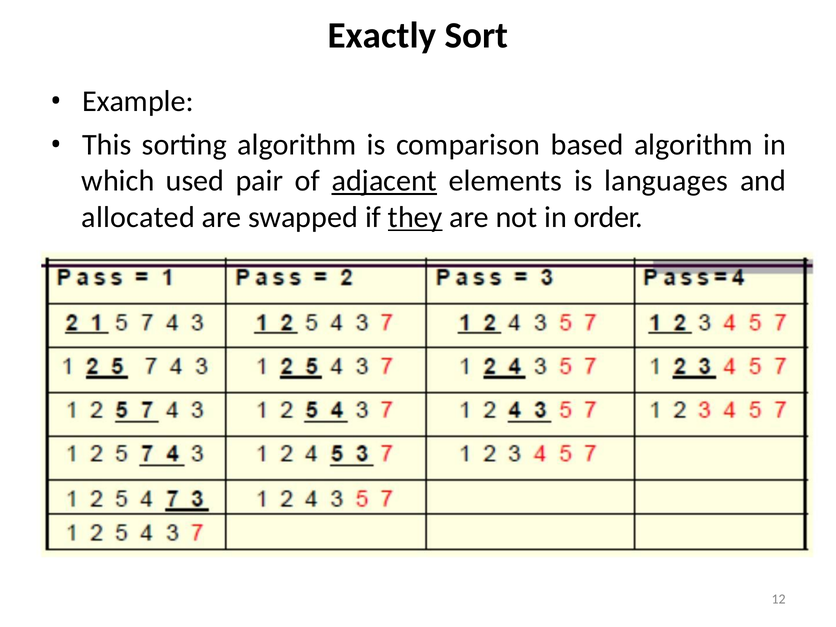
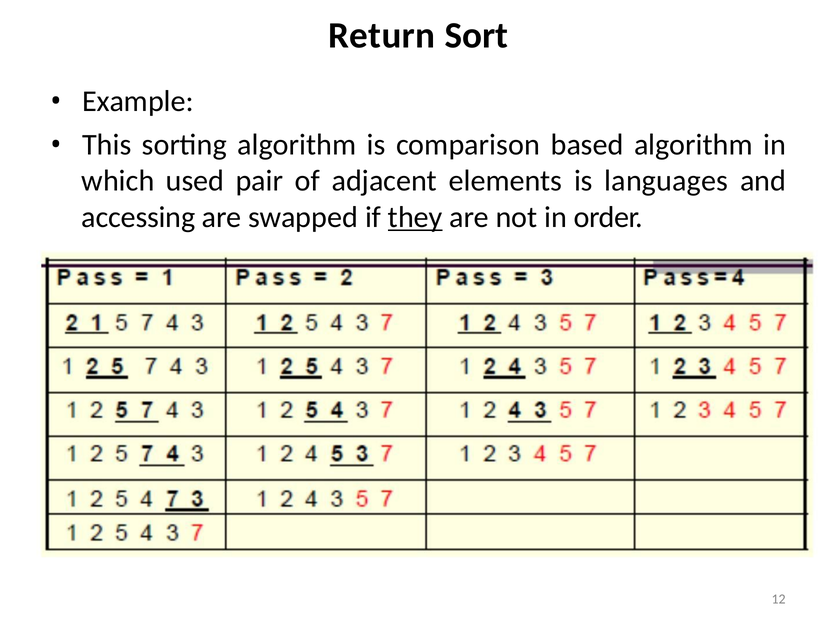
Exactly: Exactly -> Return
adjacent underline: present -> none
allocated: allocated -> accessing
